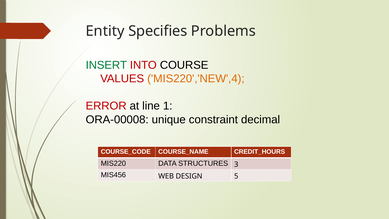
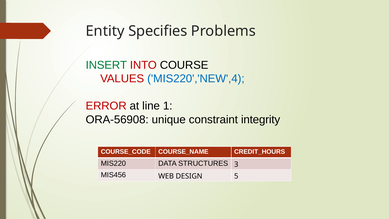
MIS220','NEW',4 colour: orange -> blue
ORA-00008: ORA-00008 -> ORA-56908
decimal: decimal -> integrity
